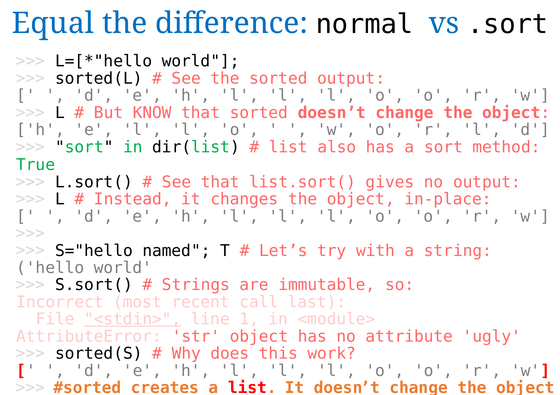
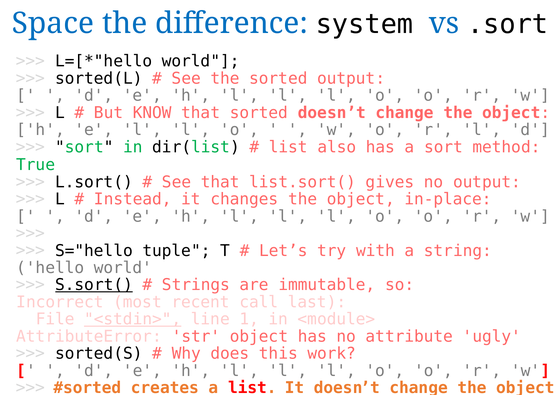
Equal: Equal -> Space
normal: normal -> system
named: named -> tuple
S.sort( underline: none -> present
